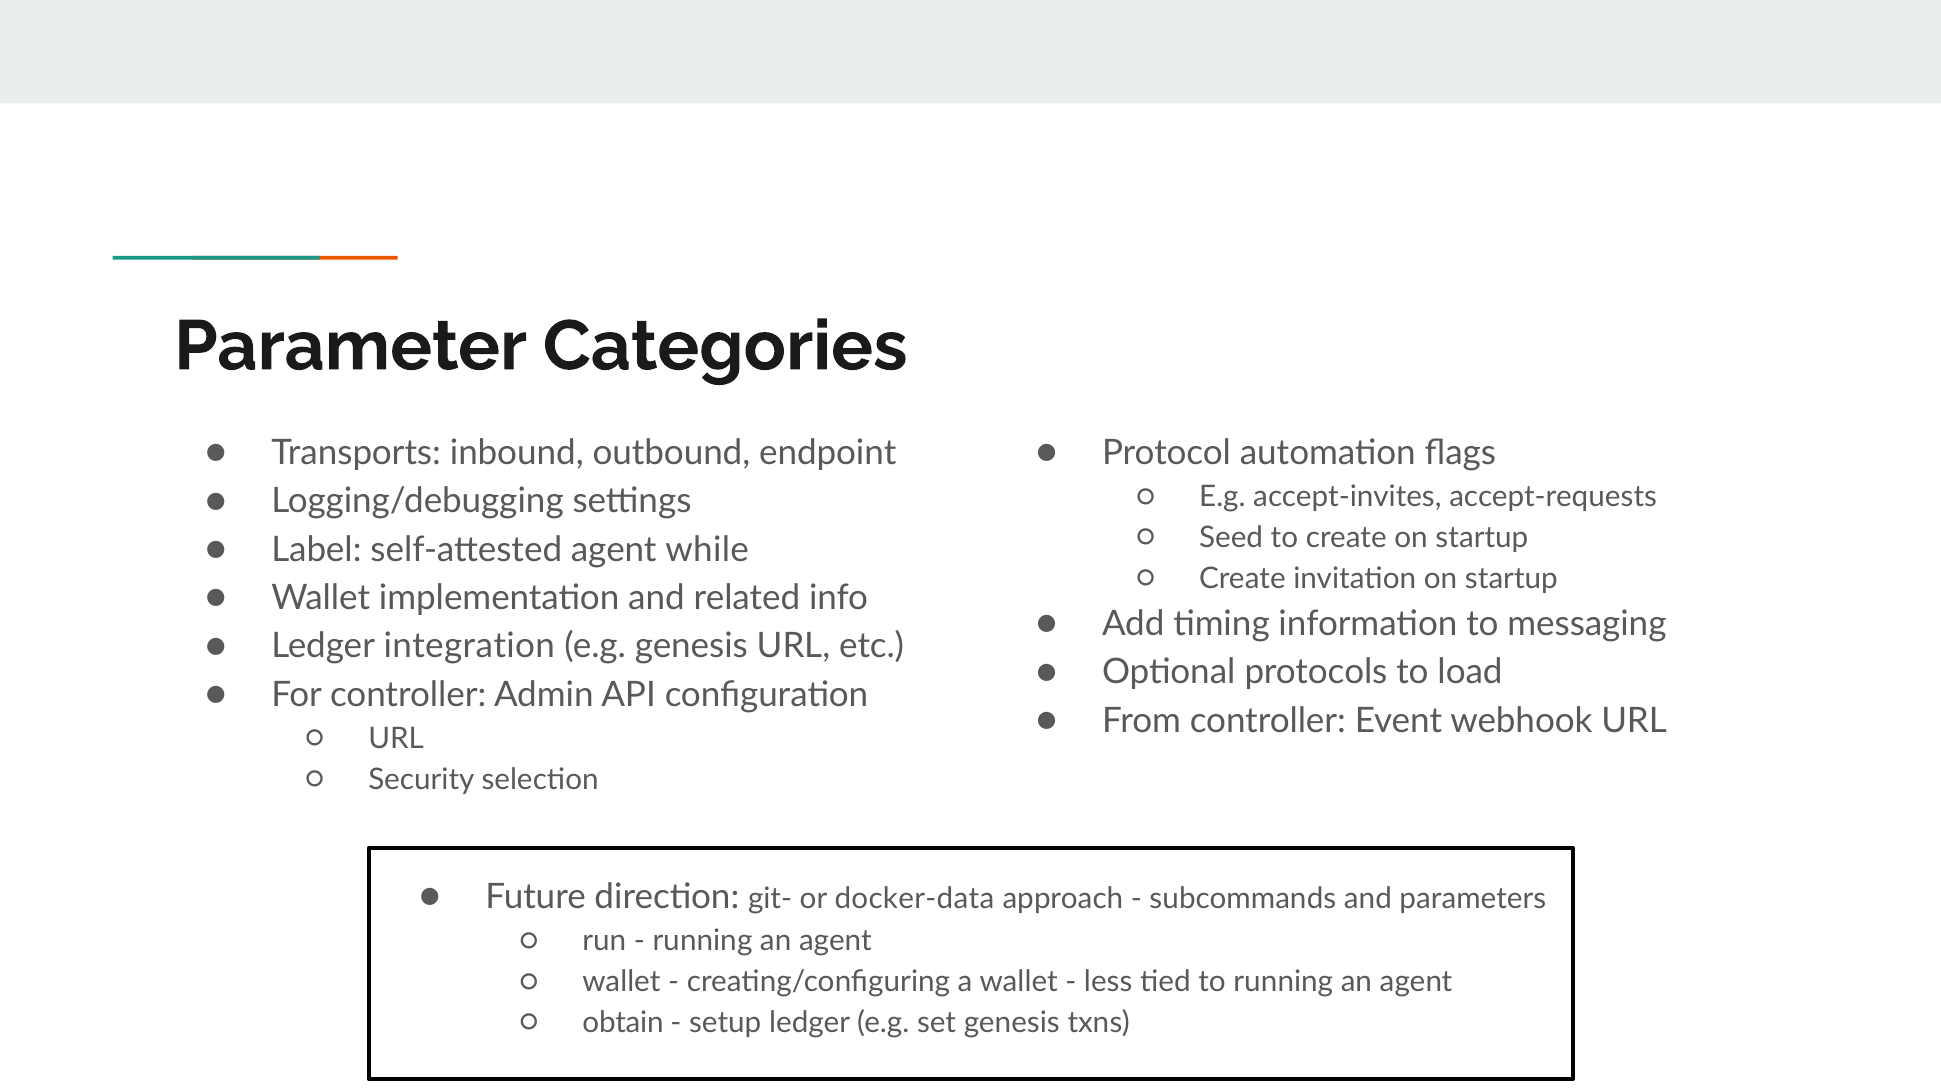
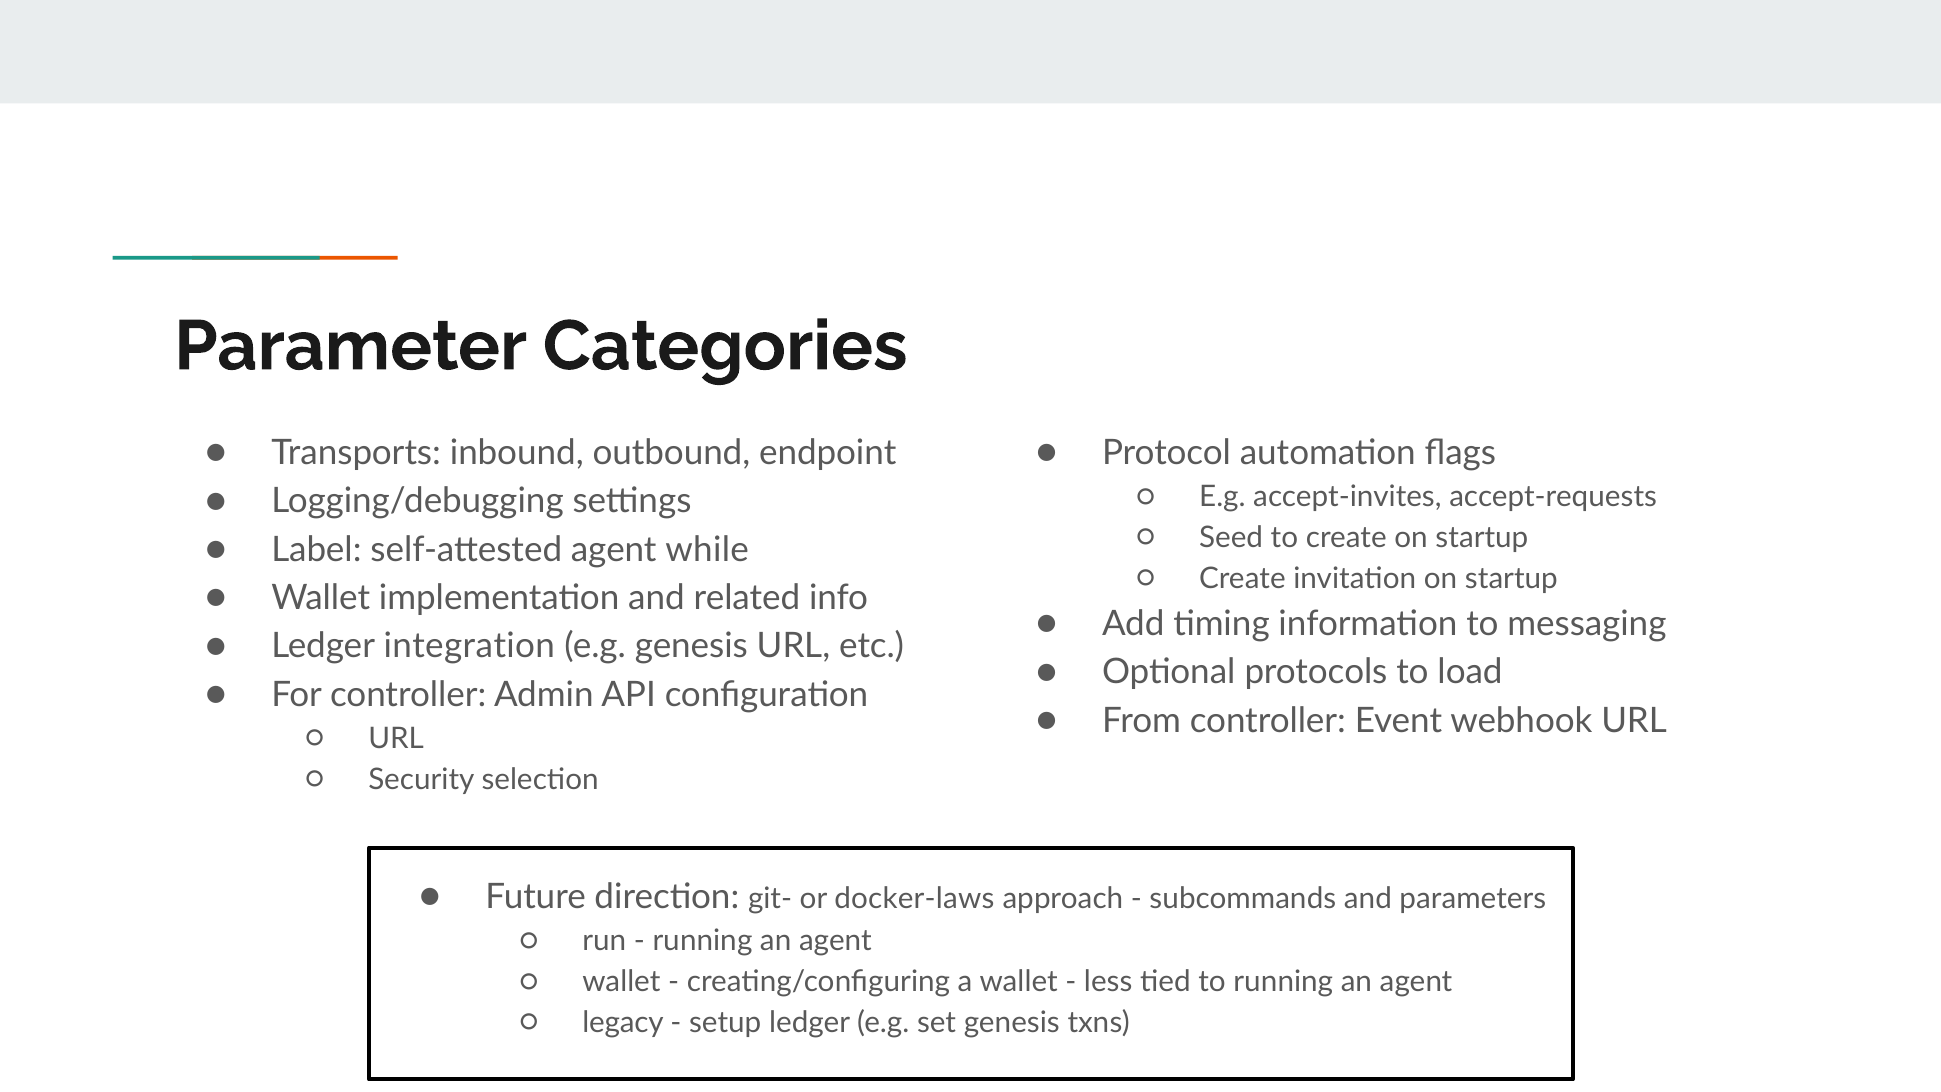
docker-data: docker-data -> docker-laws
obtain: obtain -> legacy
